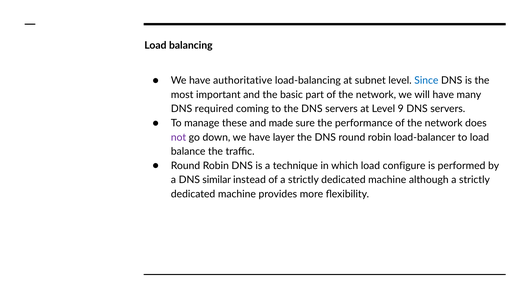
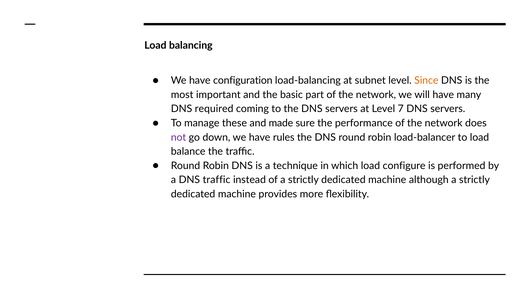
authoritative: authoritative -> configuration
Since colour: blue -> orange
9: 9 -> 7
layer: layer -> rules
DNS similar: similar -> traffic
